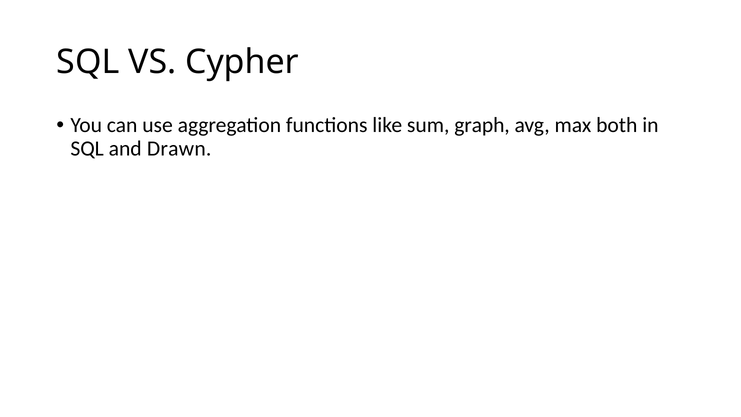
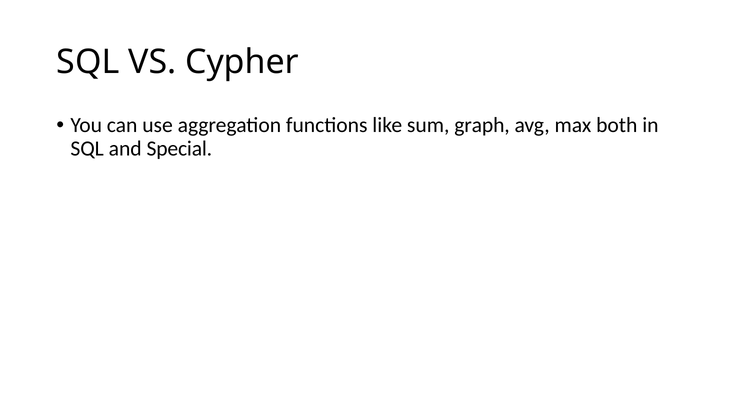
Drawn: Drawn -> Special
